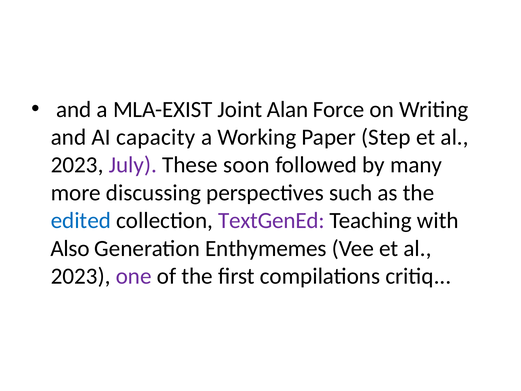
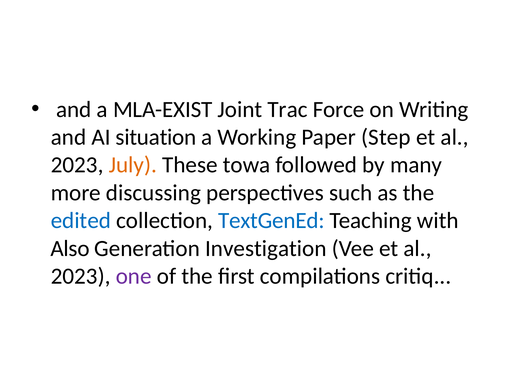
Alan: Alan -> Trac
capacity: capacity -> situation
July colour: purple -> orange
soon: soon -> towa
TextGenEd colour: purple -> blue
Enthymemes: Enthymemes -> Investigation
